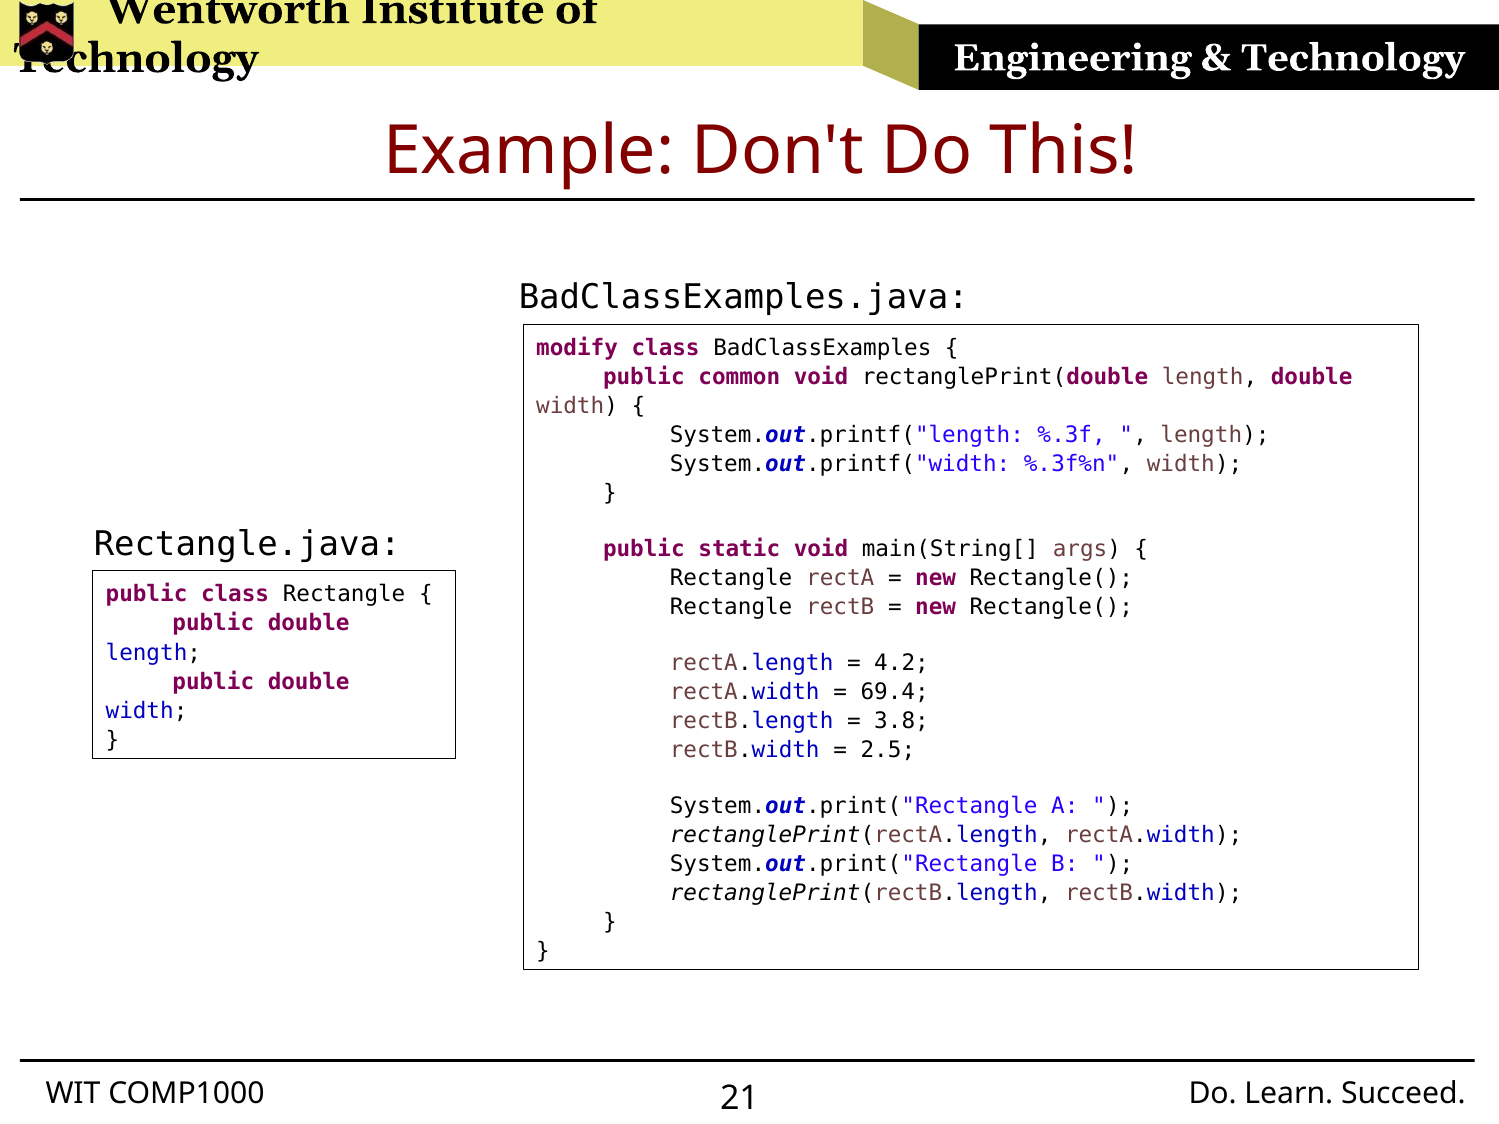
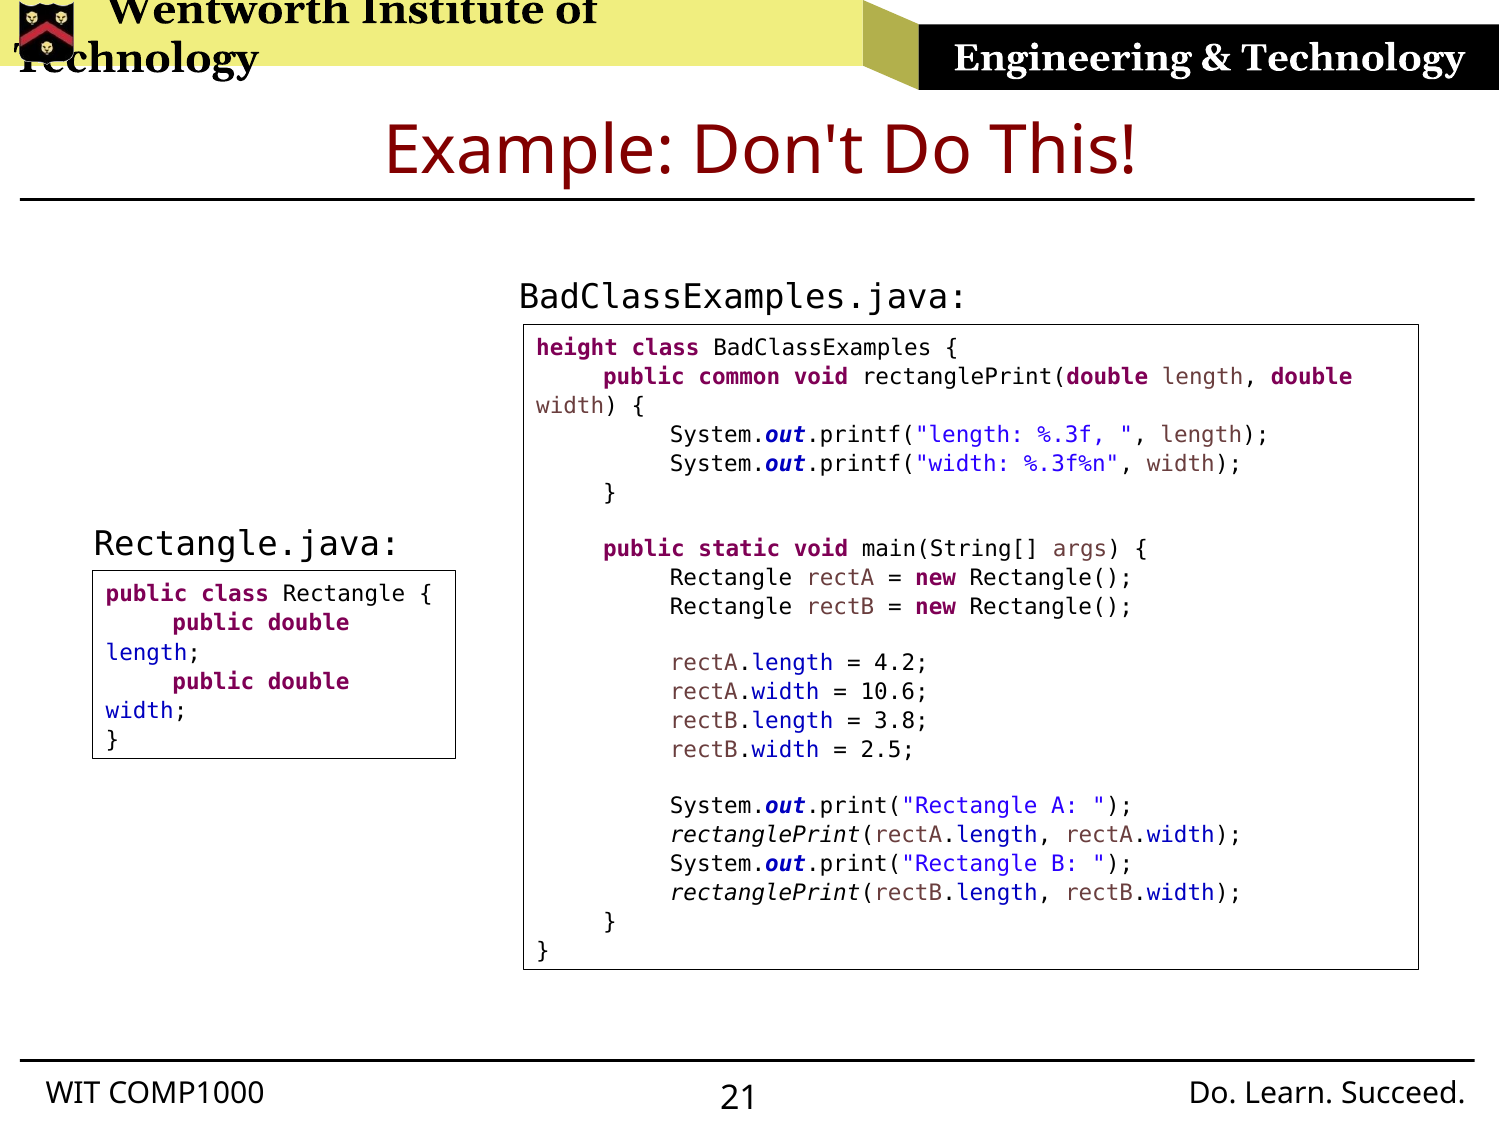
modify: modify -> height
69.4: 69.4 -> 10.6
